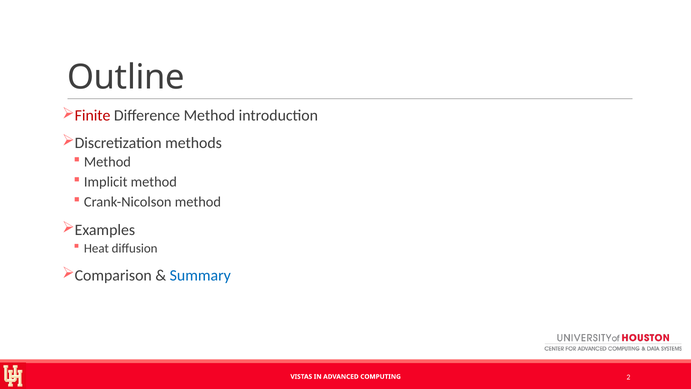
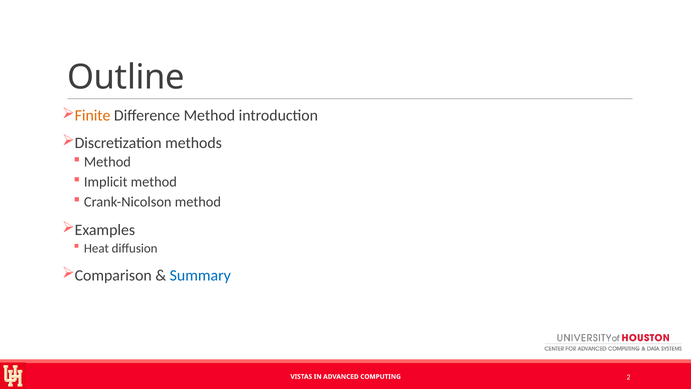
Finite colour: red -> orange
